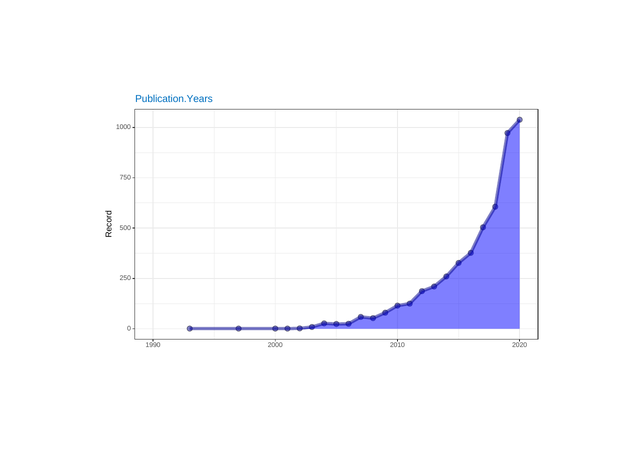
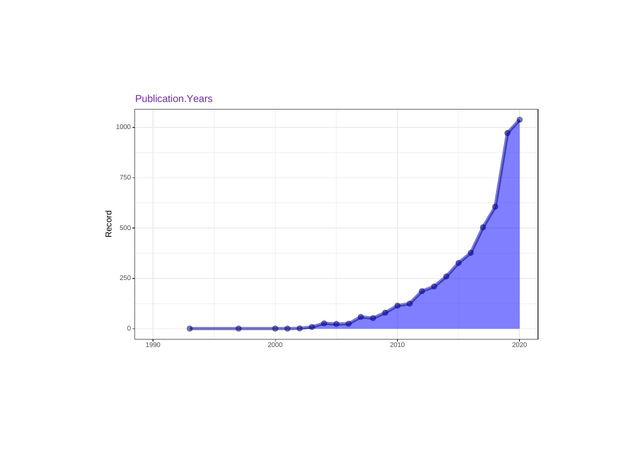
Publication.Years colour: blue -> purple
